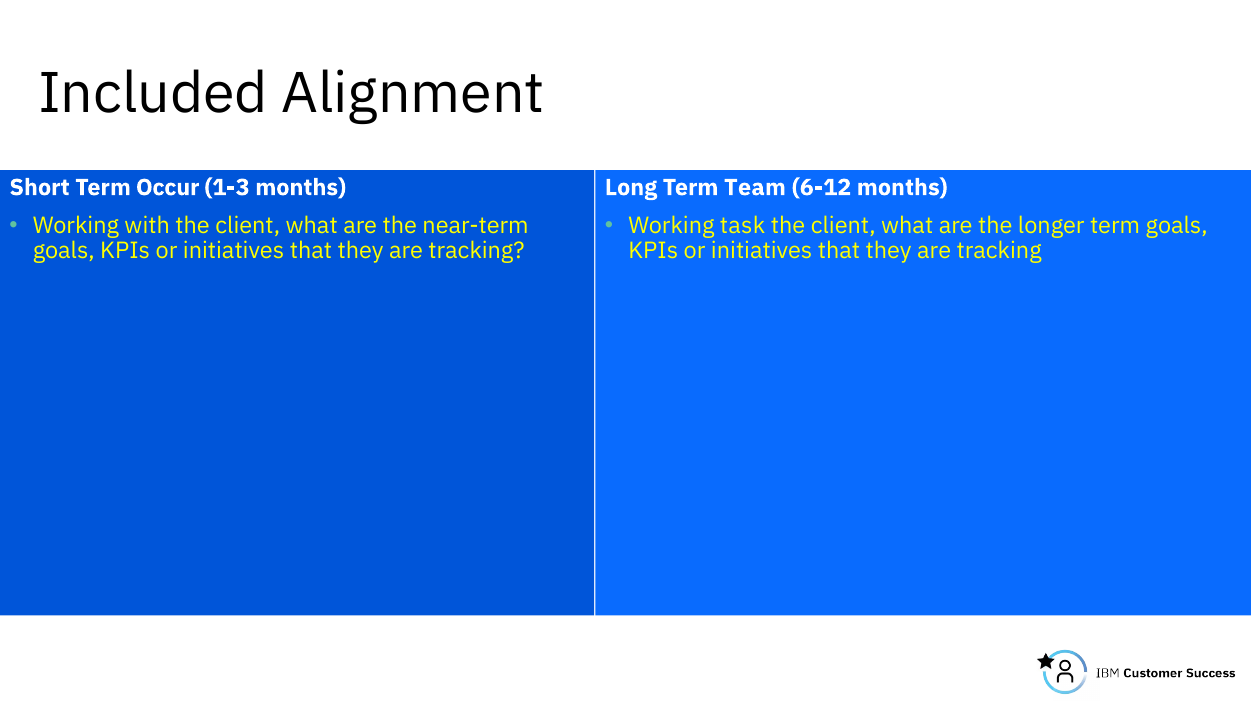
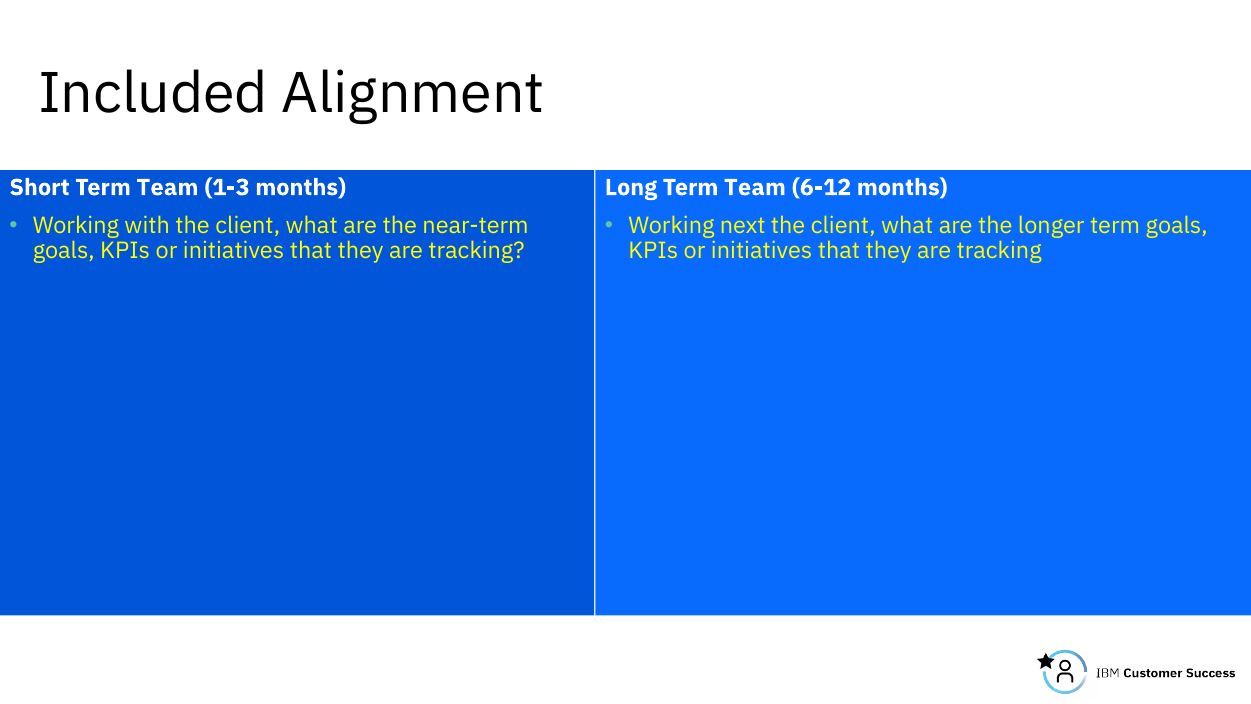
Short Term Occur: Occur -> Team
task: task -> next
